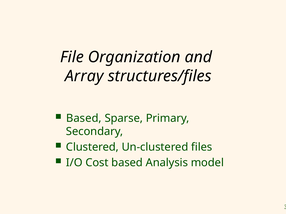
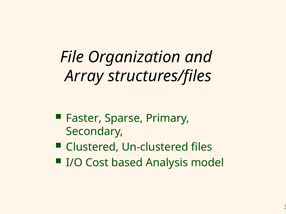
Based at (84, 118): Based -> Faster
